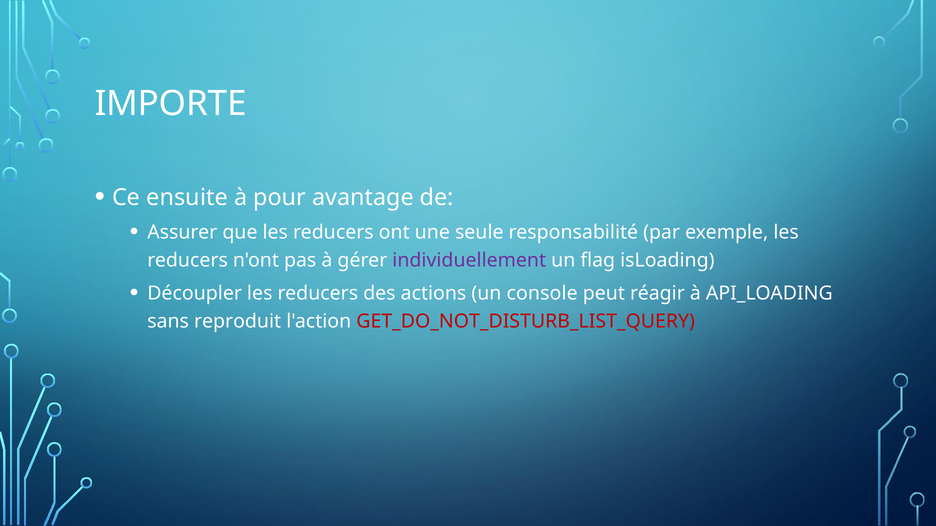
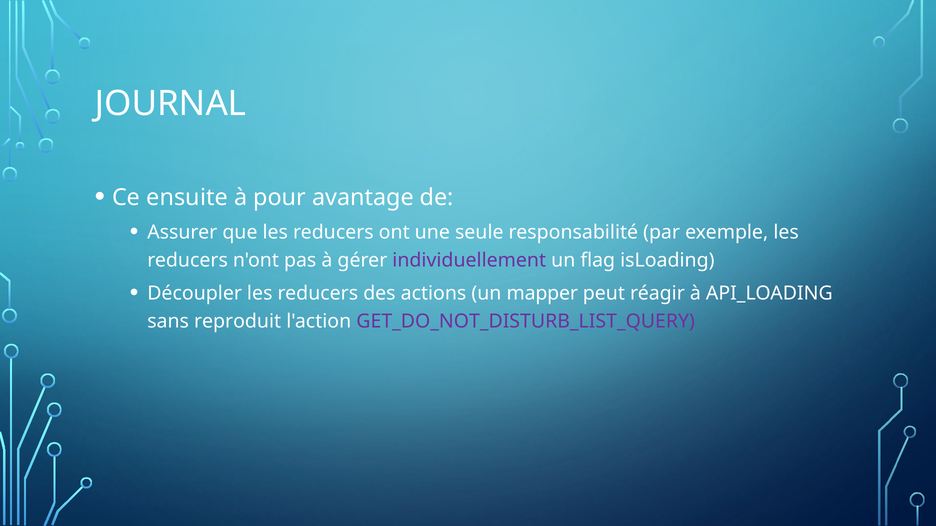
IMPORTE: IMPORTE -> JOURNAL
console: console -> mapper
GET_DO_NOT_DISTURB_LIST_QUERY colour: red -> purple
